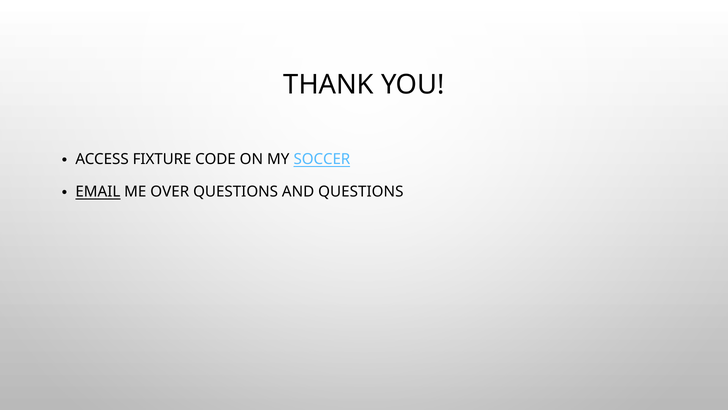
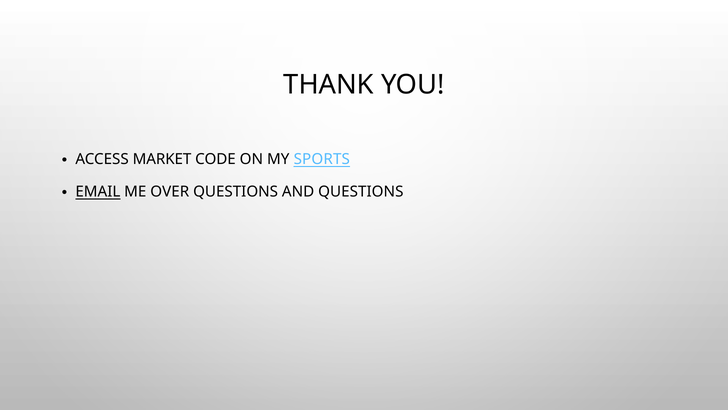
FIXTURE: FIXTURE -> MARKET
SOCCER: SOCCER -> SPORTS
